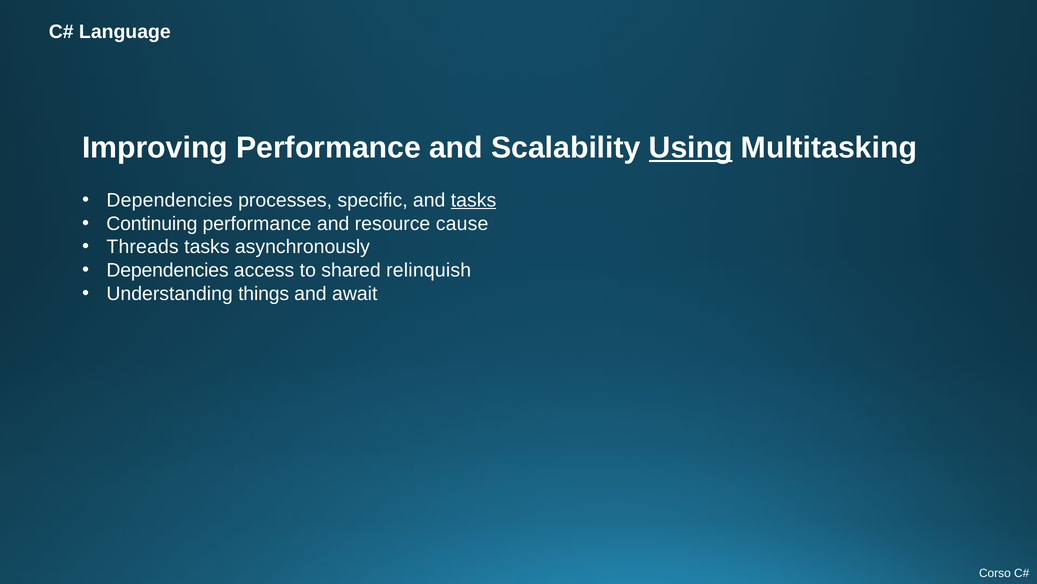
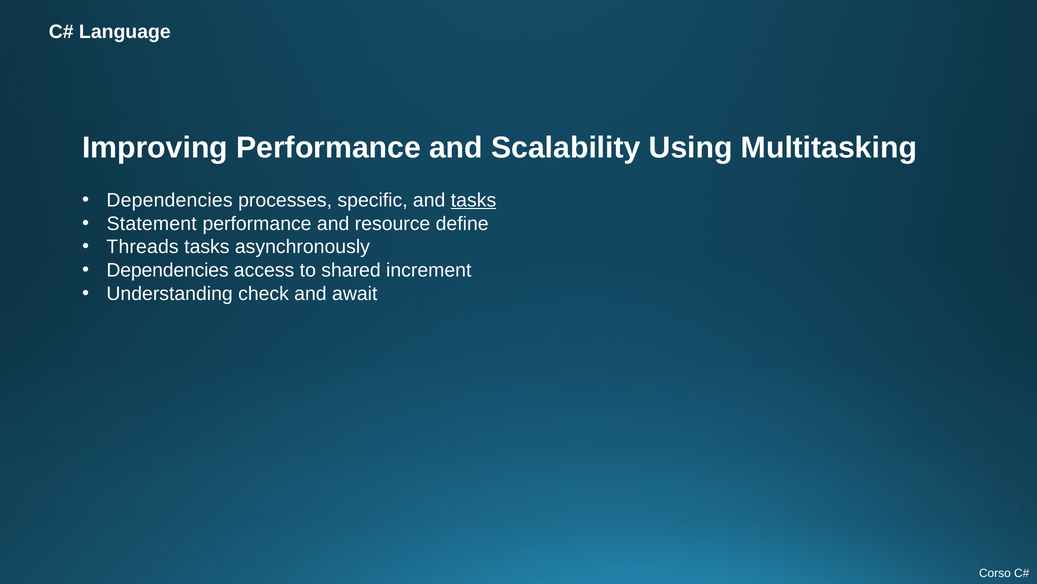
Using underline: present -> none
Continuing: Continuing -> Statement
cause: cause -> define
relinquish: relinquish -> increment
things: things -> check
